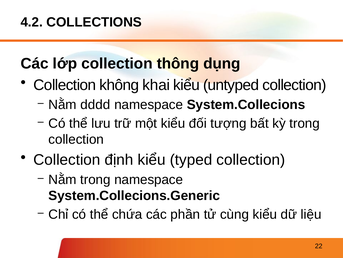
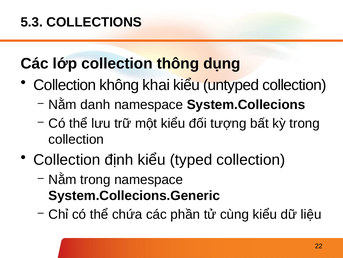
4.2: 4.2 -> 5.3
dddd: dddd -> danh
